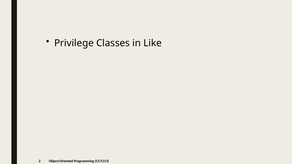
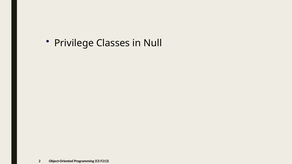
Like: Like -> Null
